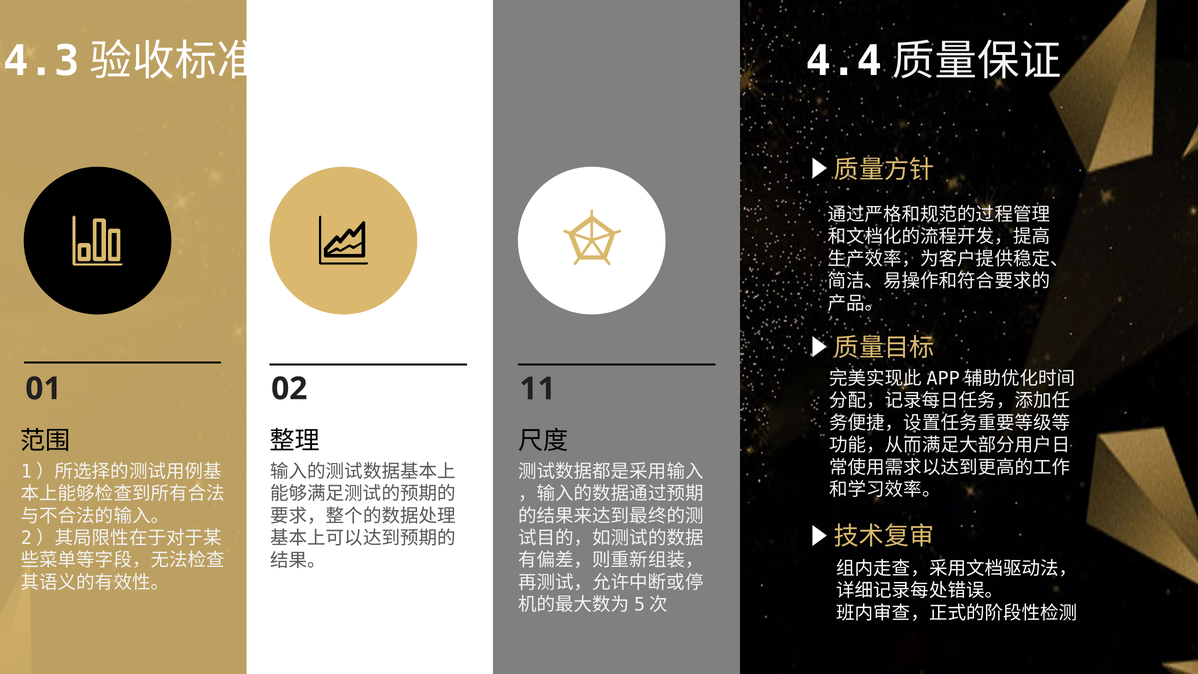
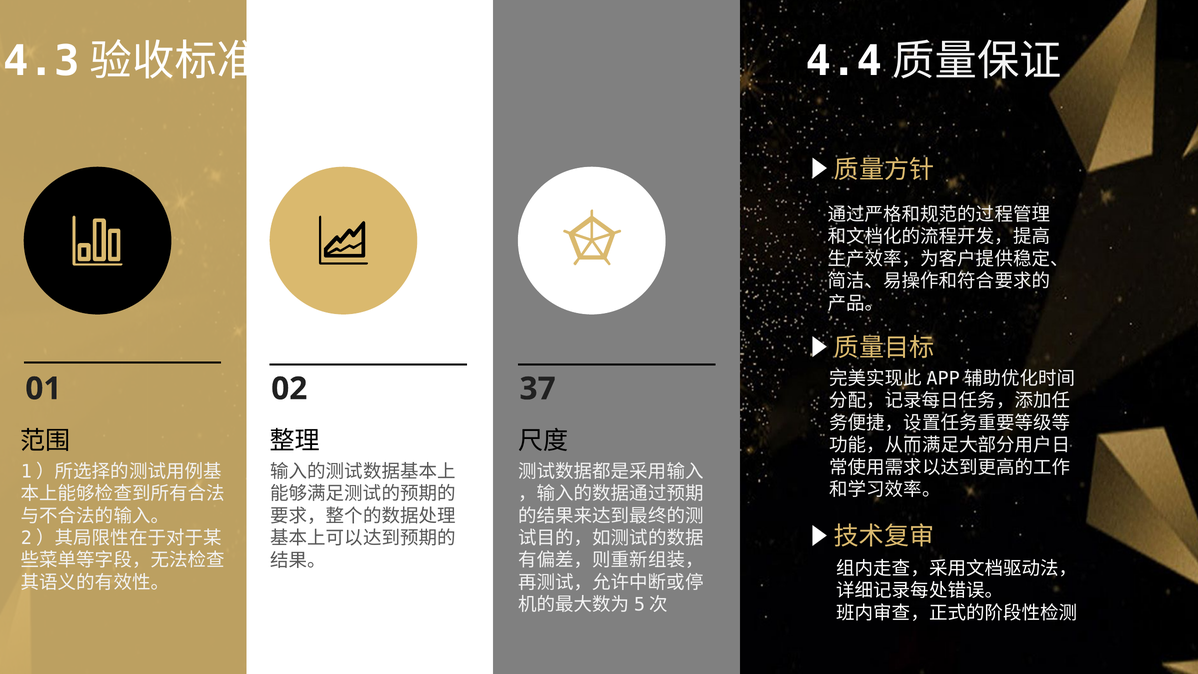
11: 11 -> 37
